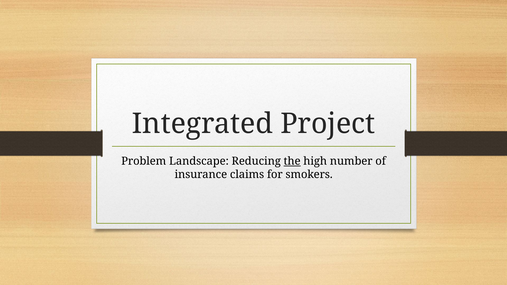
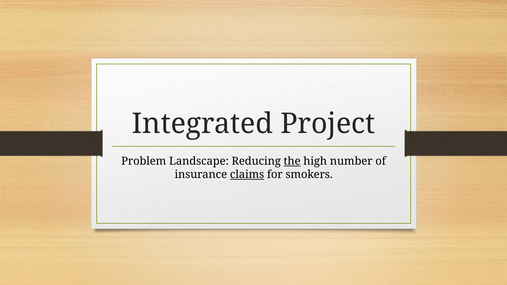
claims underline: none -> present
